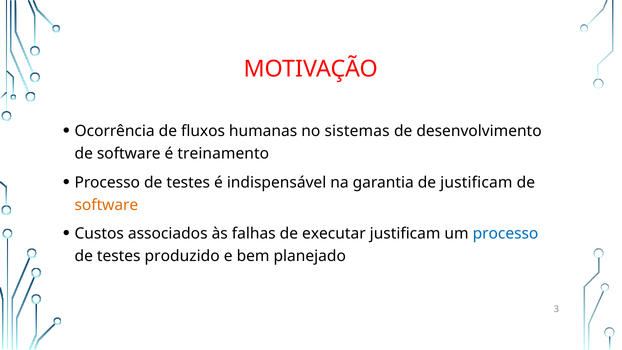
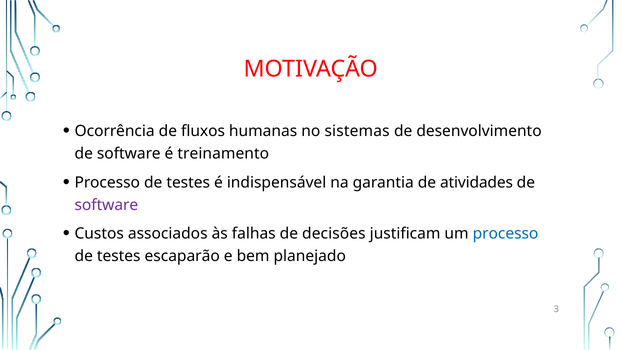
de justificam: justificam -> atividades
software at (106, 205) colour: orange -> purple
executar: executar -> decisões
produzido: produzido -> escaparão
